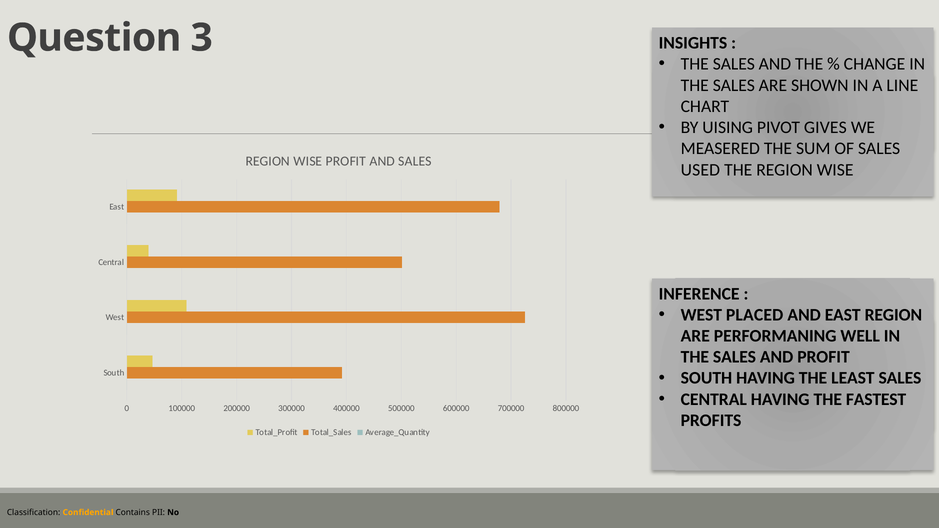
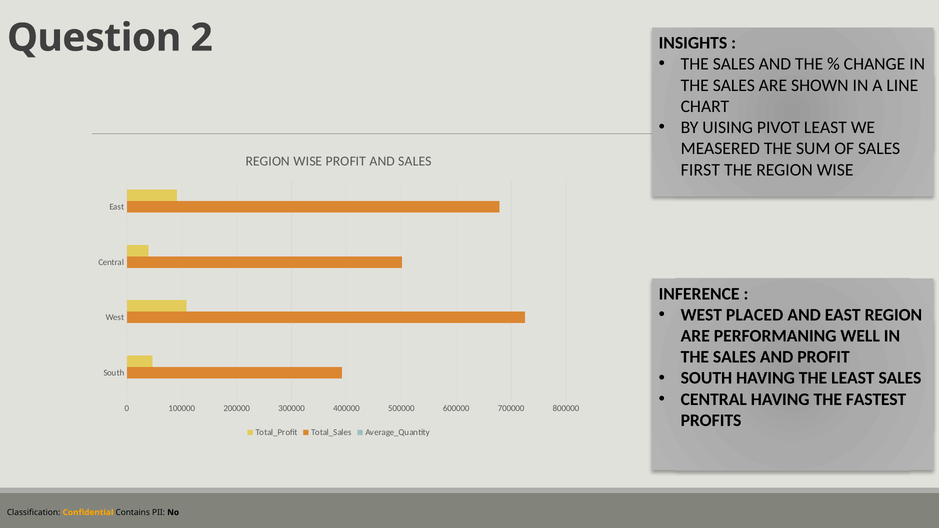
3: 3 -> 2
PIVOT GIVES: GIVES -> LEAST
USED: USED -> FIRST
